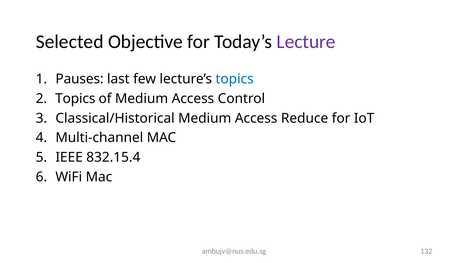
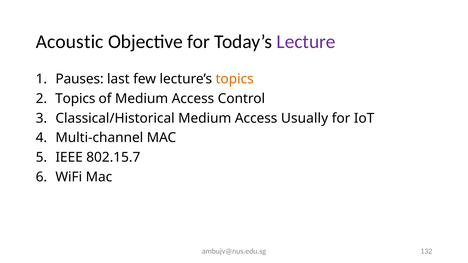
Selected: Selected -> Acoustic
topics at (235, 79) colour: blue -> orange
Reduce: Reduce -> Usually
832.15.4: 832.15.4 -> 802.15.7
